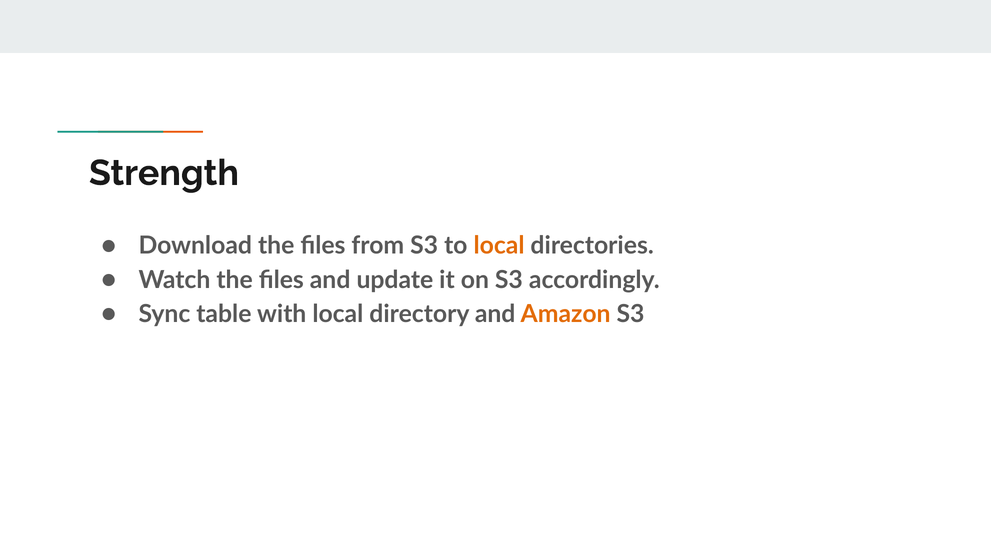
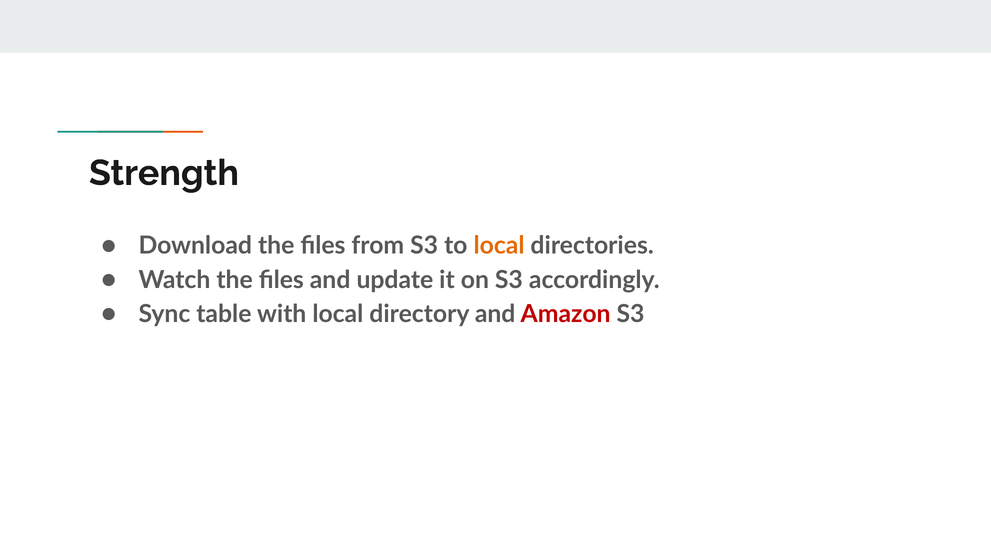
Amazon colour: orange -> red
